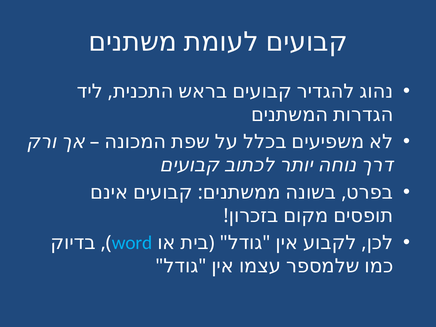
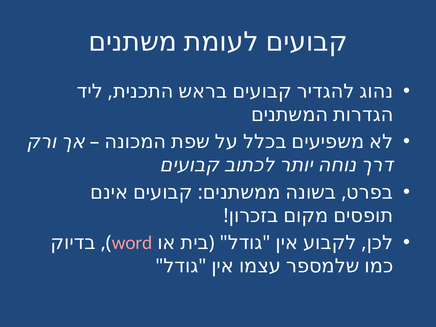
word colour: light blue -> pink
